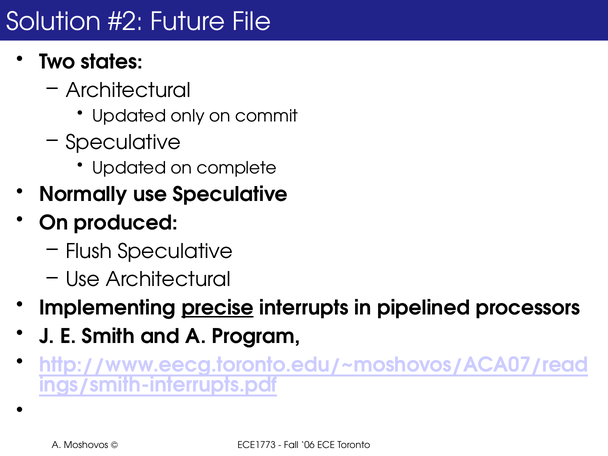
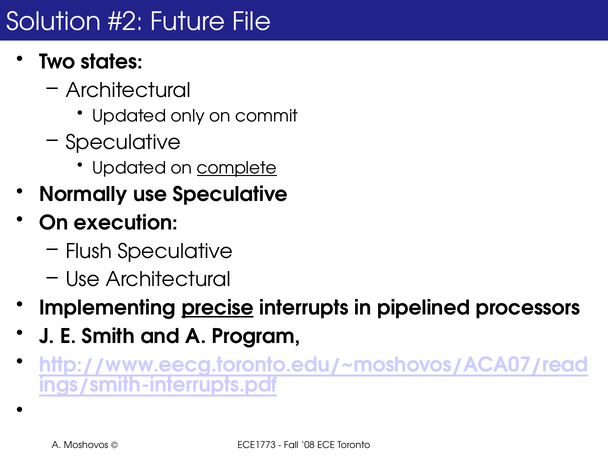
complete underline: none -> present
produced: produced -> execution
06: 06 -> 08
